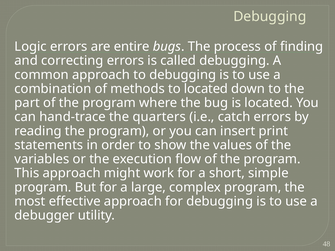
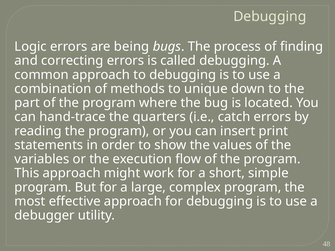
entire: entire -> being
to located: located -> unique
